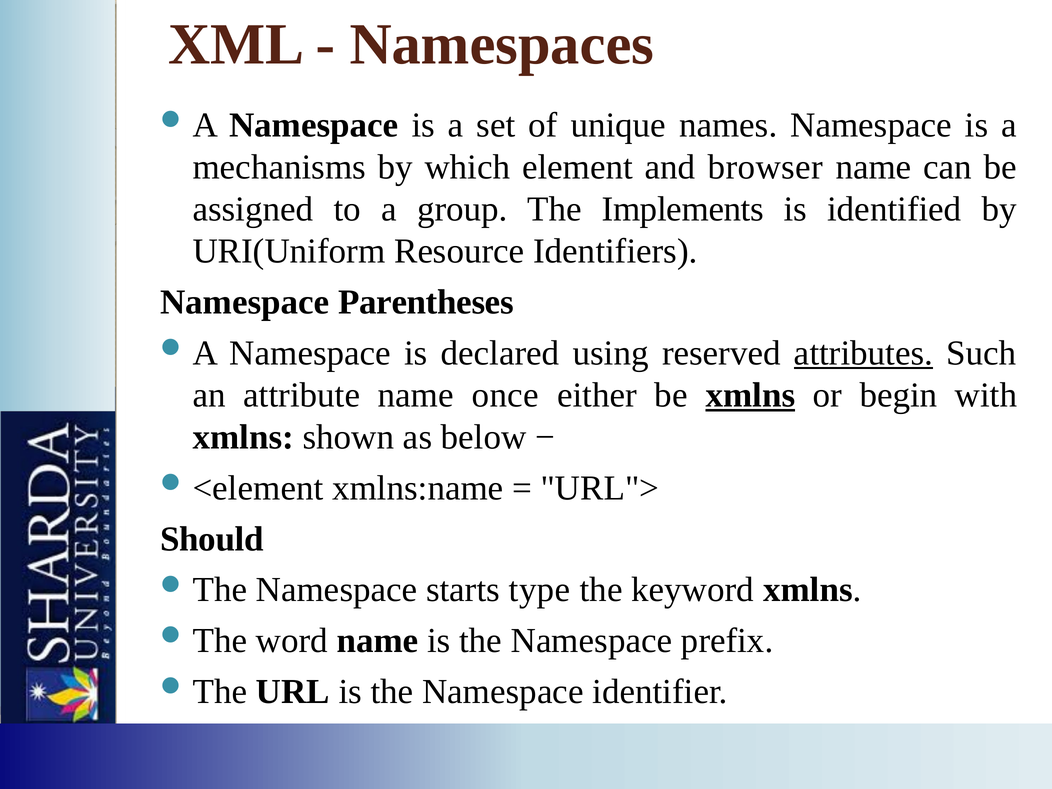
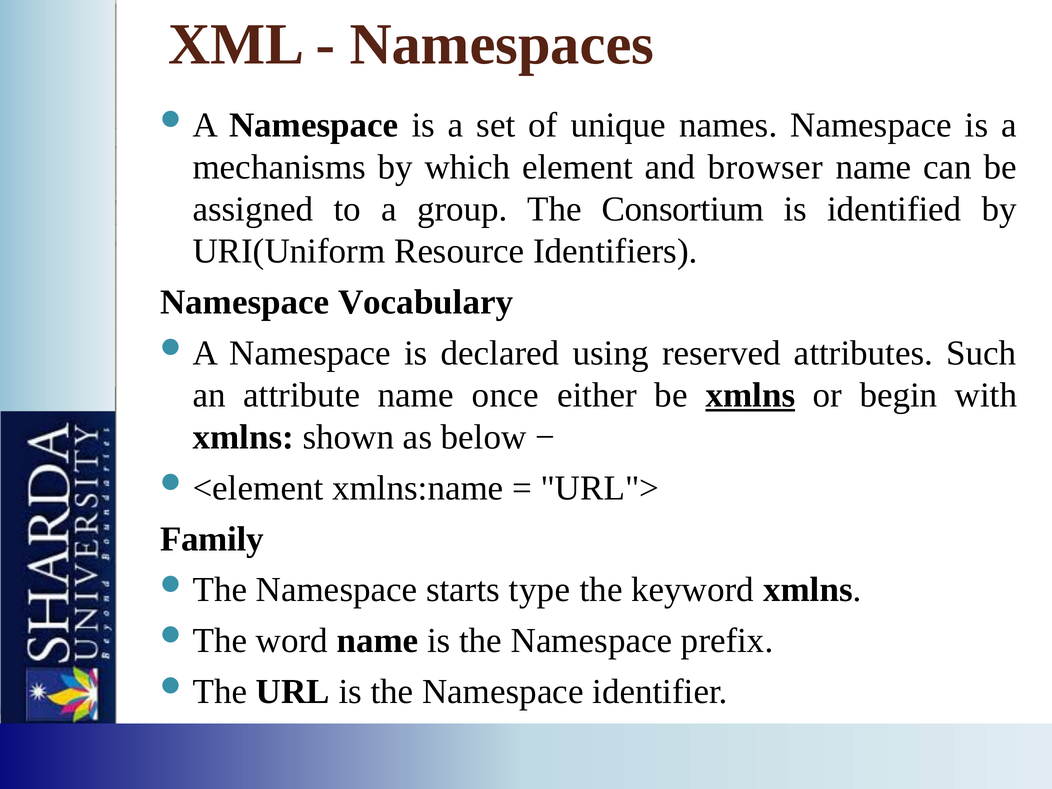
Implements: Implements -> Consortium
Parentheses: Parentheses -> Vocabulary
attributes underline: present -> none
Should: Should -> Family
